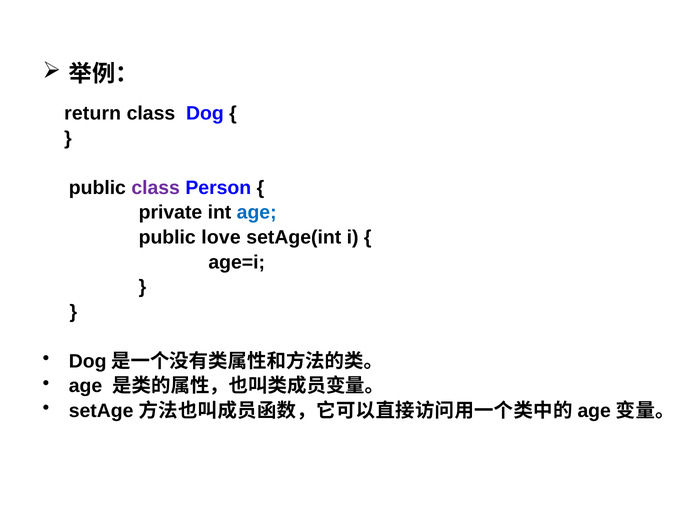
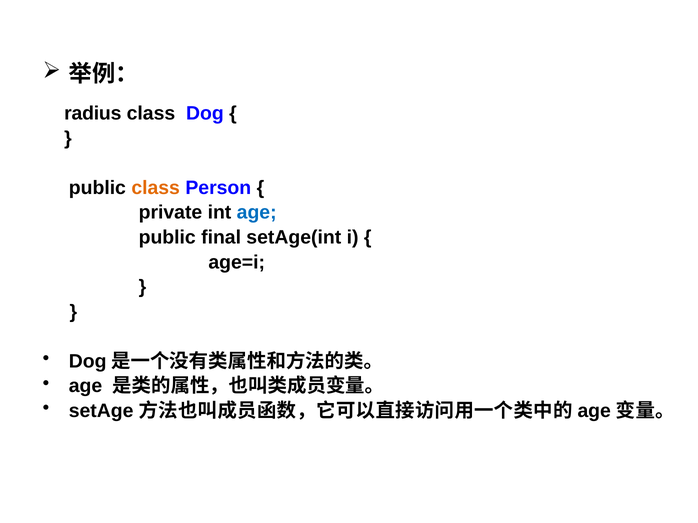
return: return -> radius
class at (156, 188) colour: purple -> orange
love: love -> final
